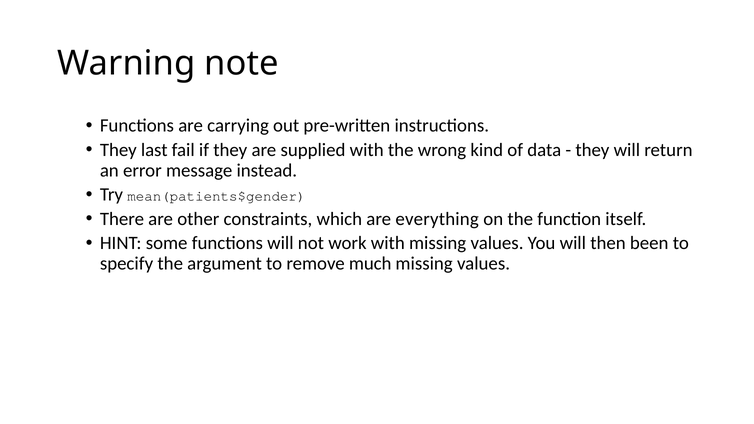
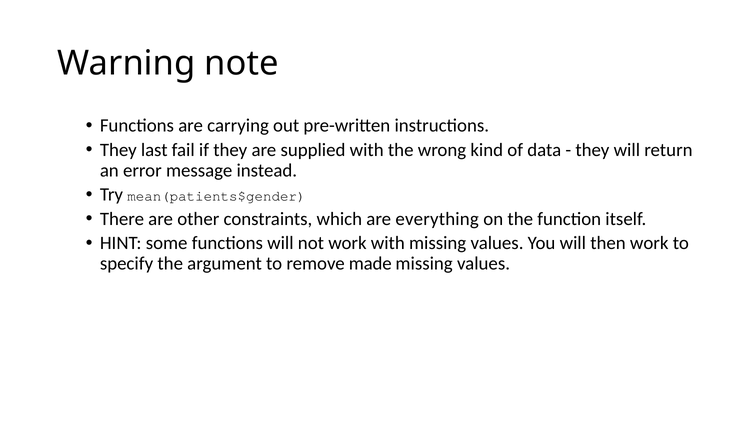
then been: been -> work
much: much -> made
